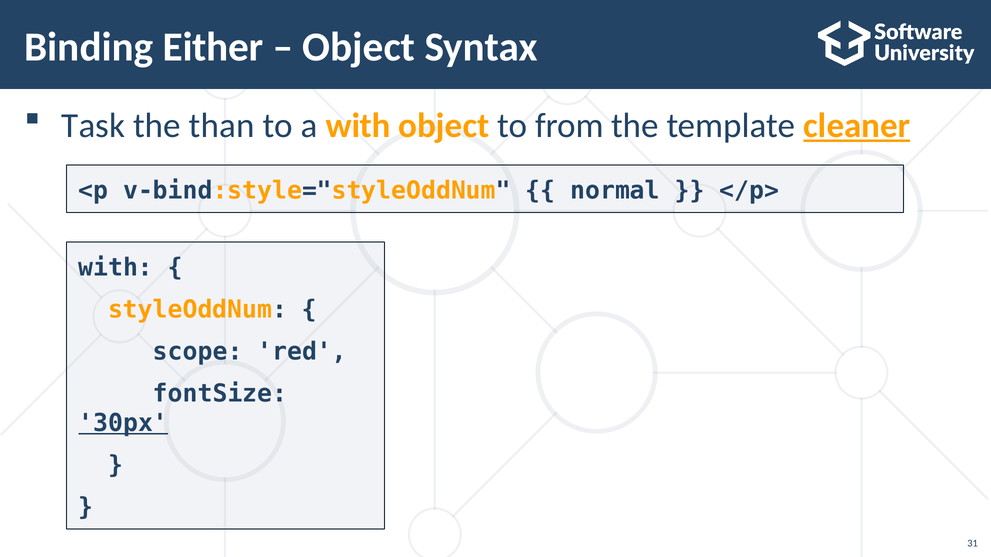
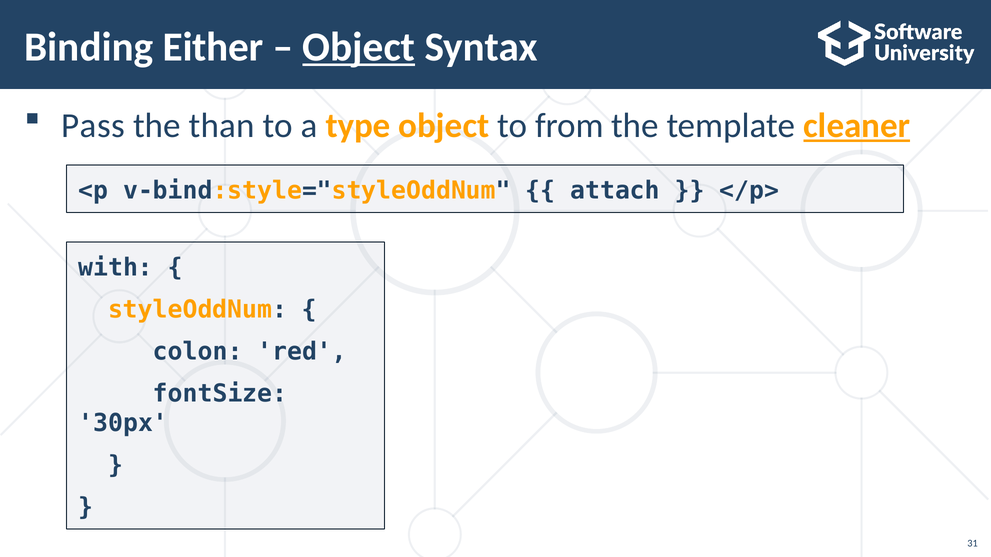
Object at (359, 47) underline: none -> present
Task: Task -> Pass
a with: with -> type
normal: normal -> attach
scope: scope -> colon
30px underline: present -> none
